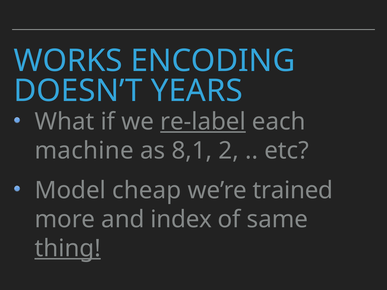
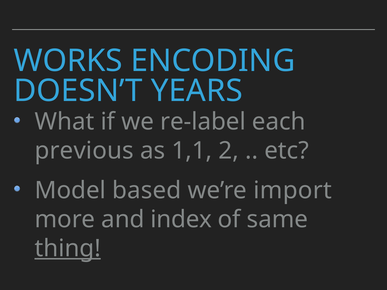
re-label underline: present -> none
machine: machine -> previous
8,1: 8,1 -> 1,1
cheap: cheap -> based
trained: trained -> import
